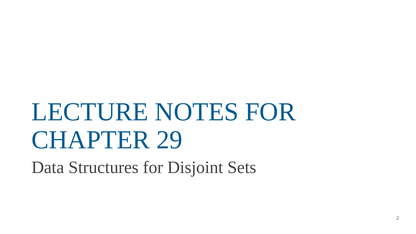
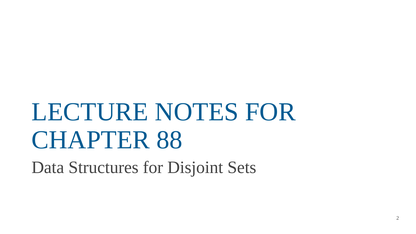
29: 29 -> 88
